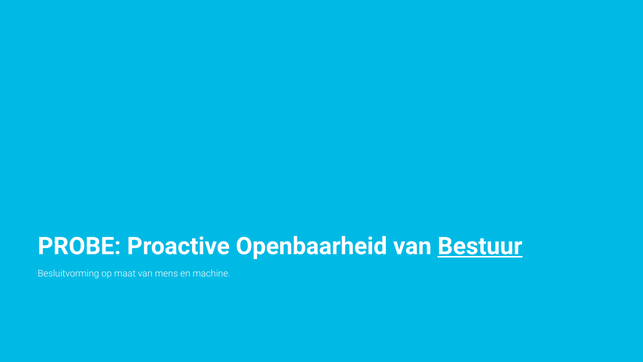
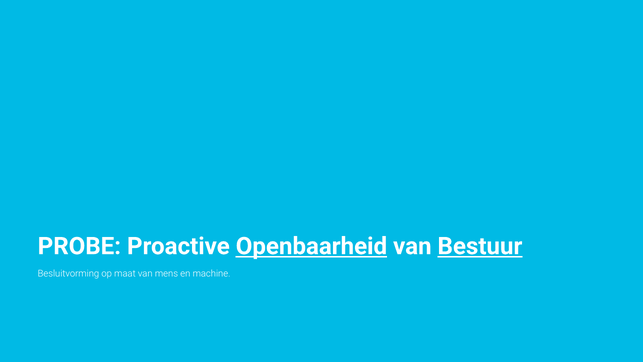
Openbaarheid underline: none -> present
